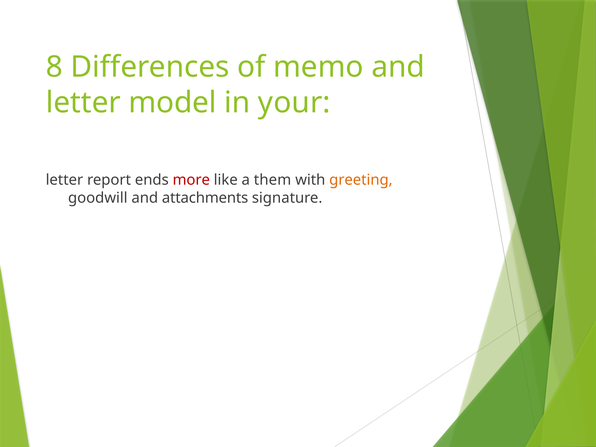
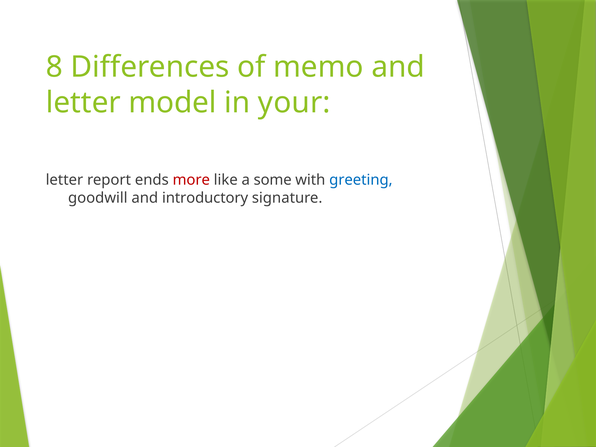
them: them -> some
greeting colour: orange -> blue
attachments: attachments -> introductory
